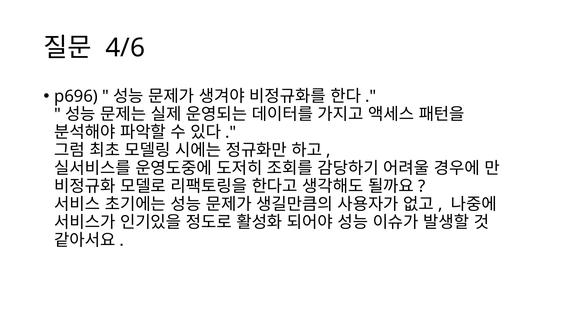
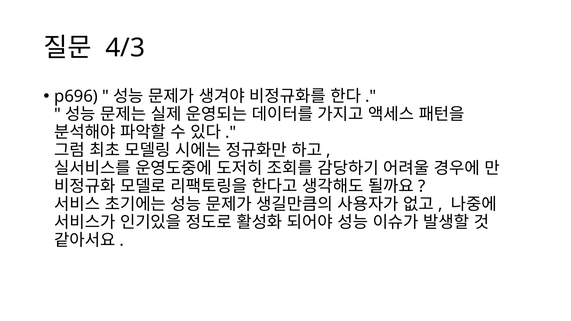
4/6: 4/6 -> 4/3
